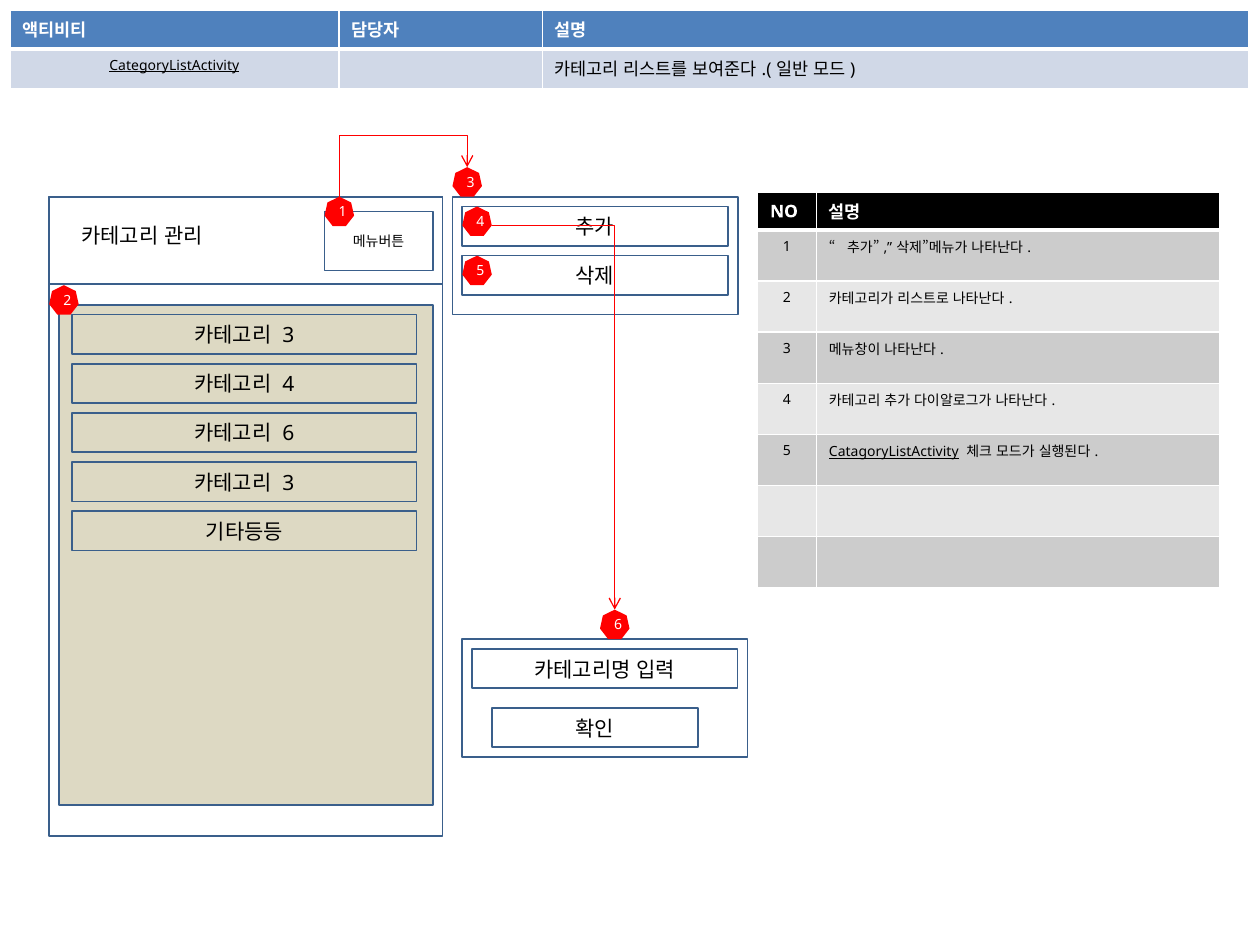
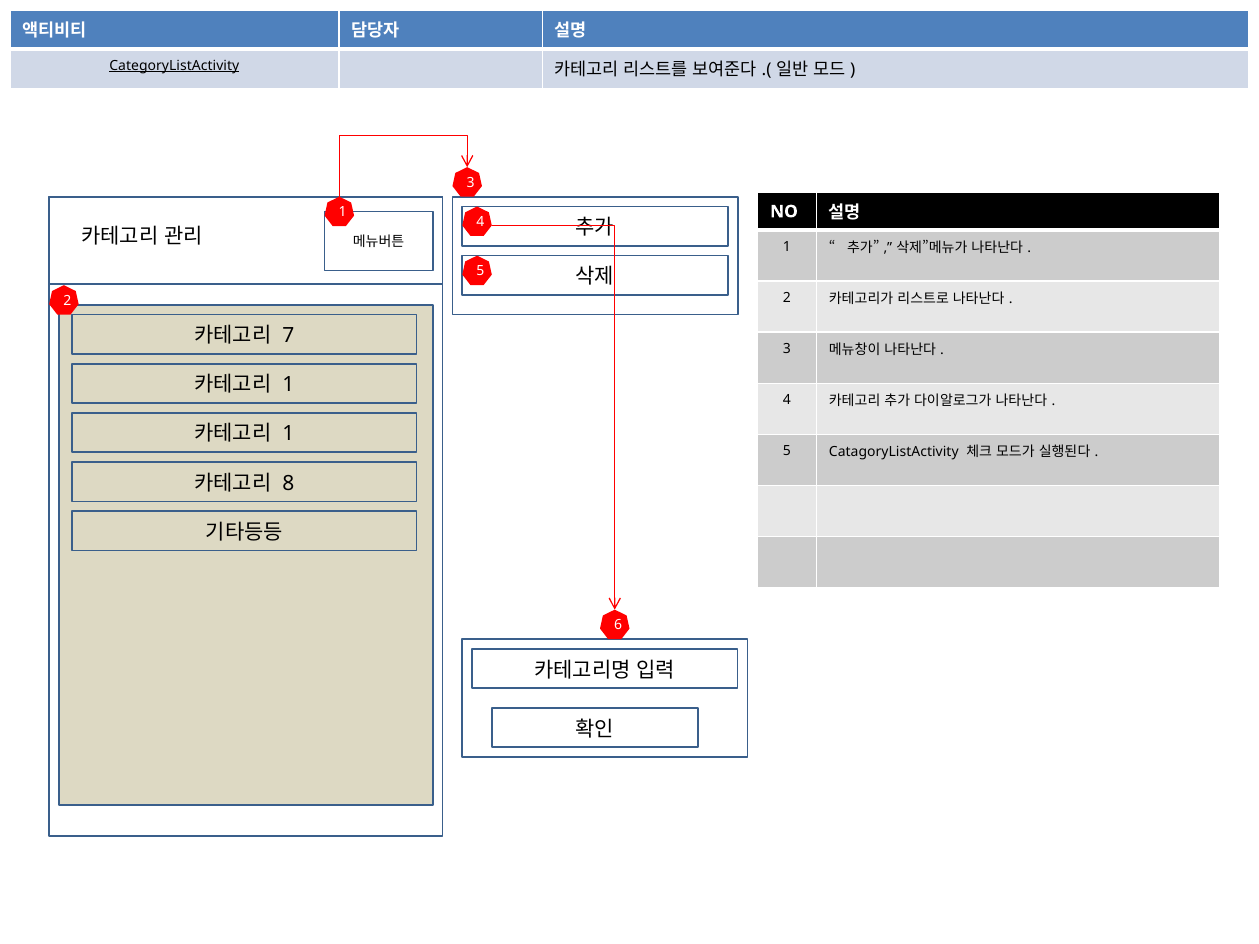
3 at (288, 336): 3 -> 7
4 at (288, 385): 4 -> 1
6 at (288, 434): 6 -> 1
CatagoryListActivity underline: present -> none
3 at (288, 483): 3 -> 8
